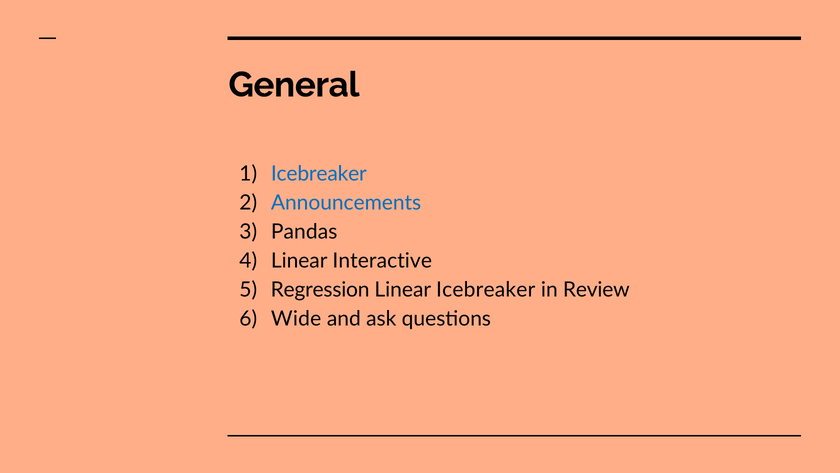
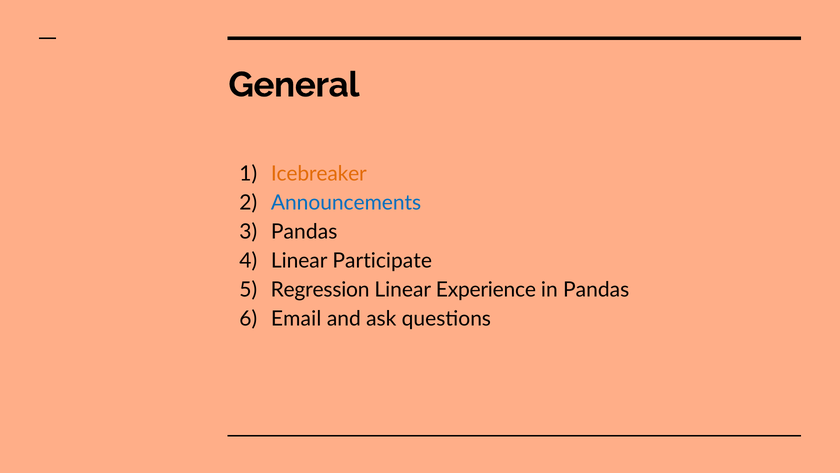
Icebreaker at (319, 173) colour: blue -> orange
Interactive: Interactive -> Participate
Linear Icebreaker: Icebreaker -> Experience
in Review: Review -> Pandas
Wide: Wide -> Email
